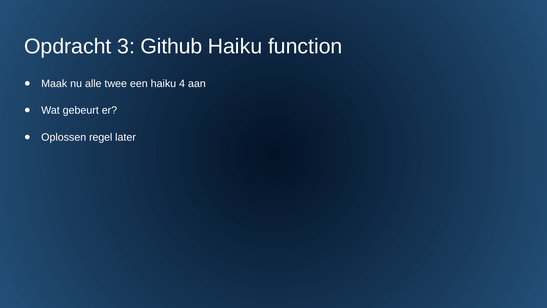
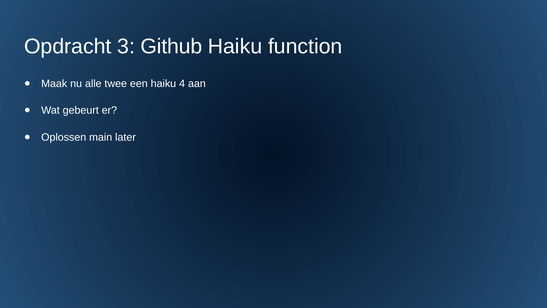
regel: regel -> main
